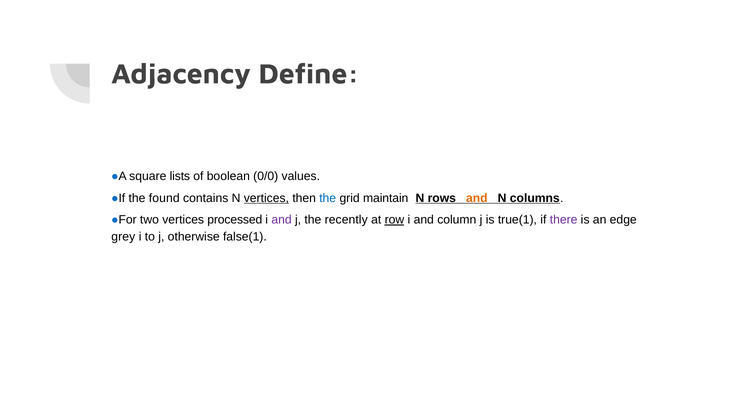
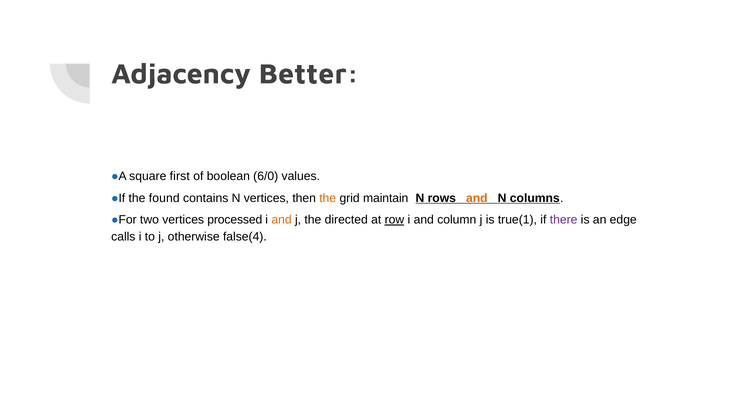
Define: Define -> Better
lists: lists -> first
0/0: 0/0 -> 6/0
vertices at (266, 198) underline: present -> none
the at (328, 198) colour: blue -> orange
and at (282, 220) colour: purple -> orange
recently: recently -> directed
grey: grey -> calls
false(1: false(1 -> false(4
